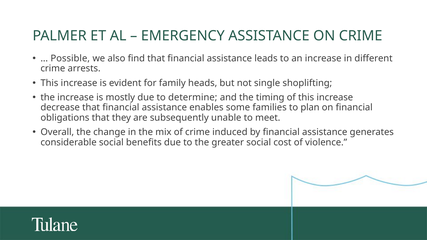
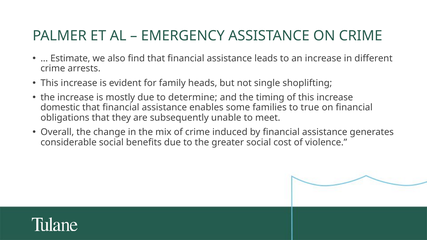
Possible: Possible -> Estimate
decrease: decrease -> domestic
plan: plan -> true
